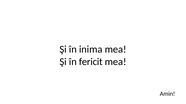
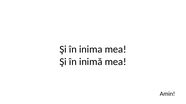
fericit: fericit -> inimă
